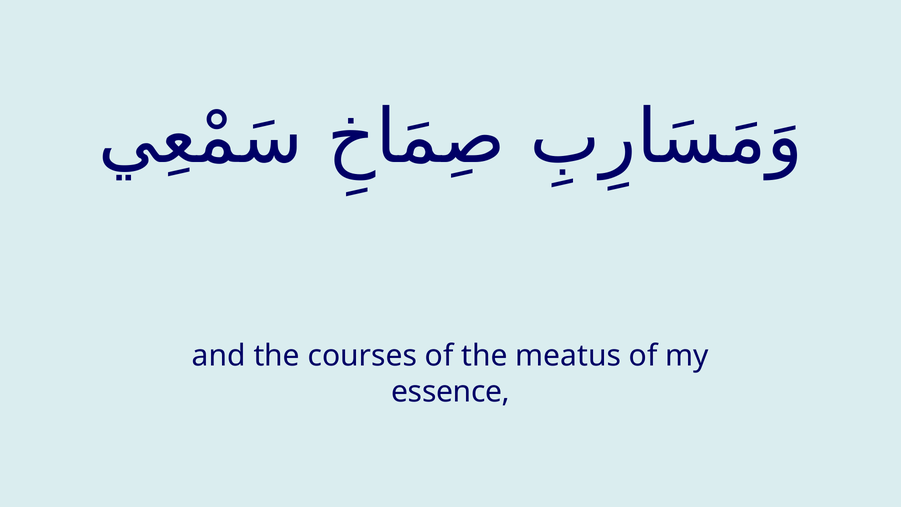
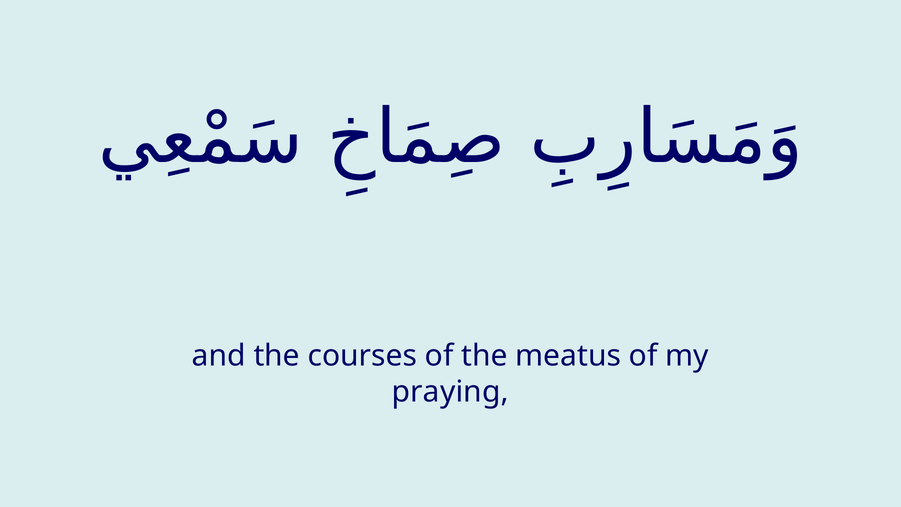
essence: essence -> praying
